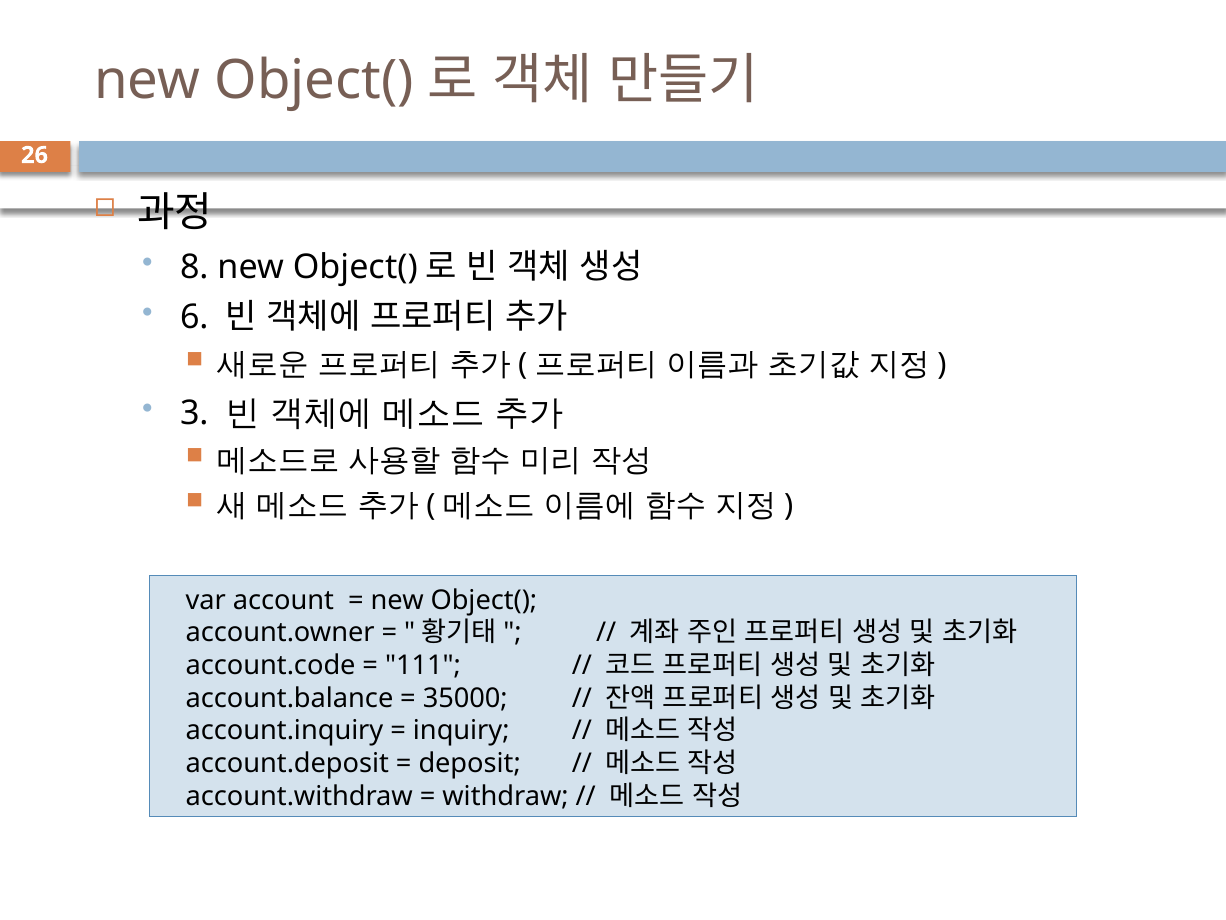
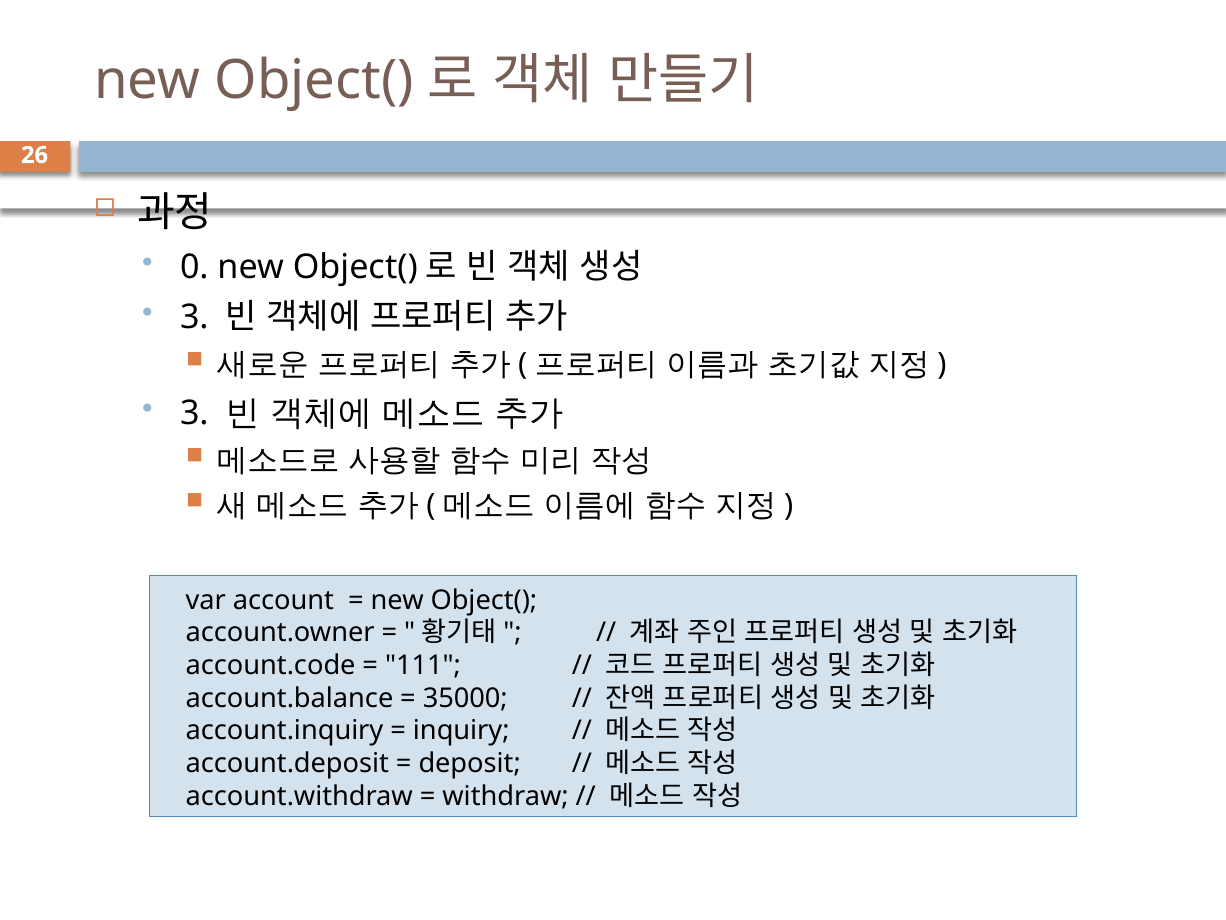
8: 8 -> 0
6 at (194, 317): 6 -> 3
